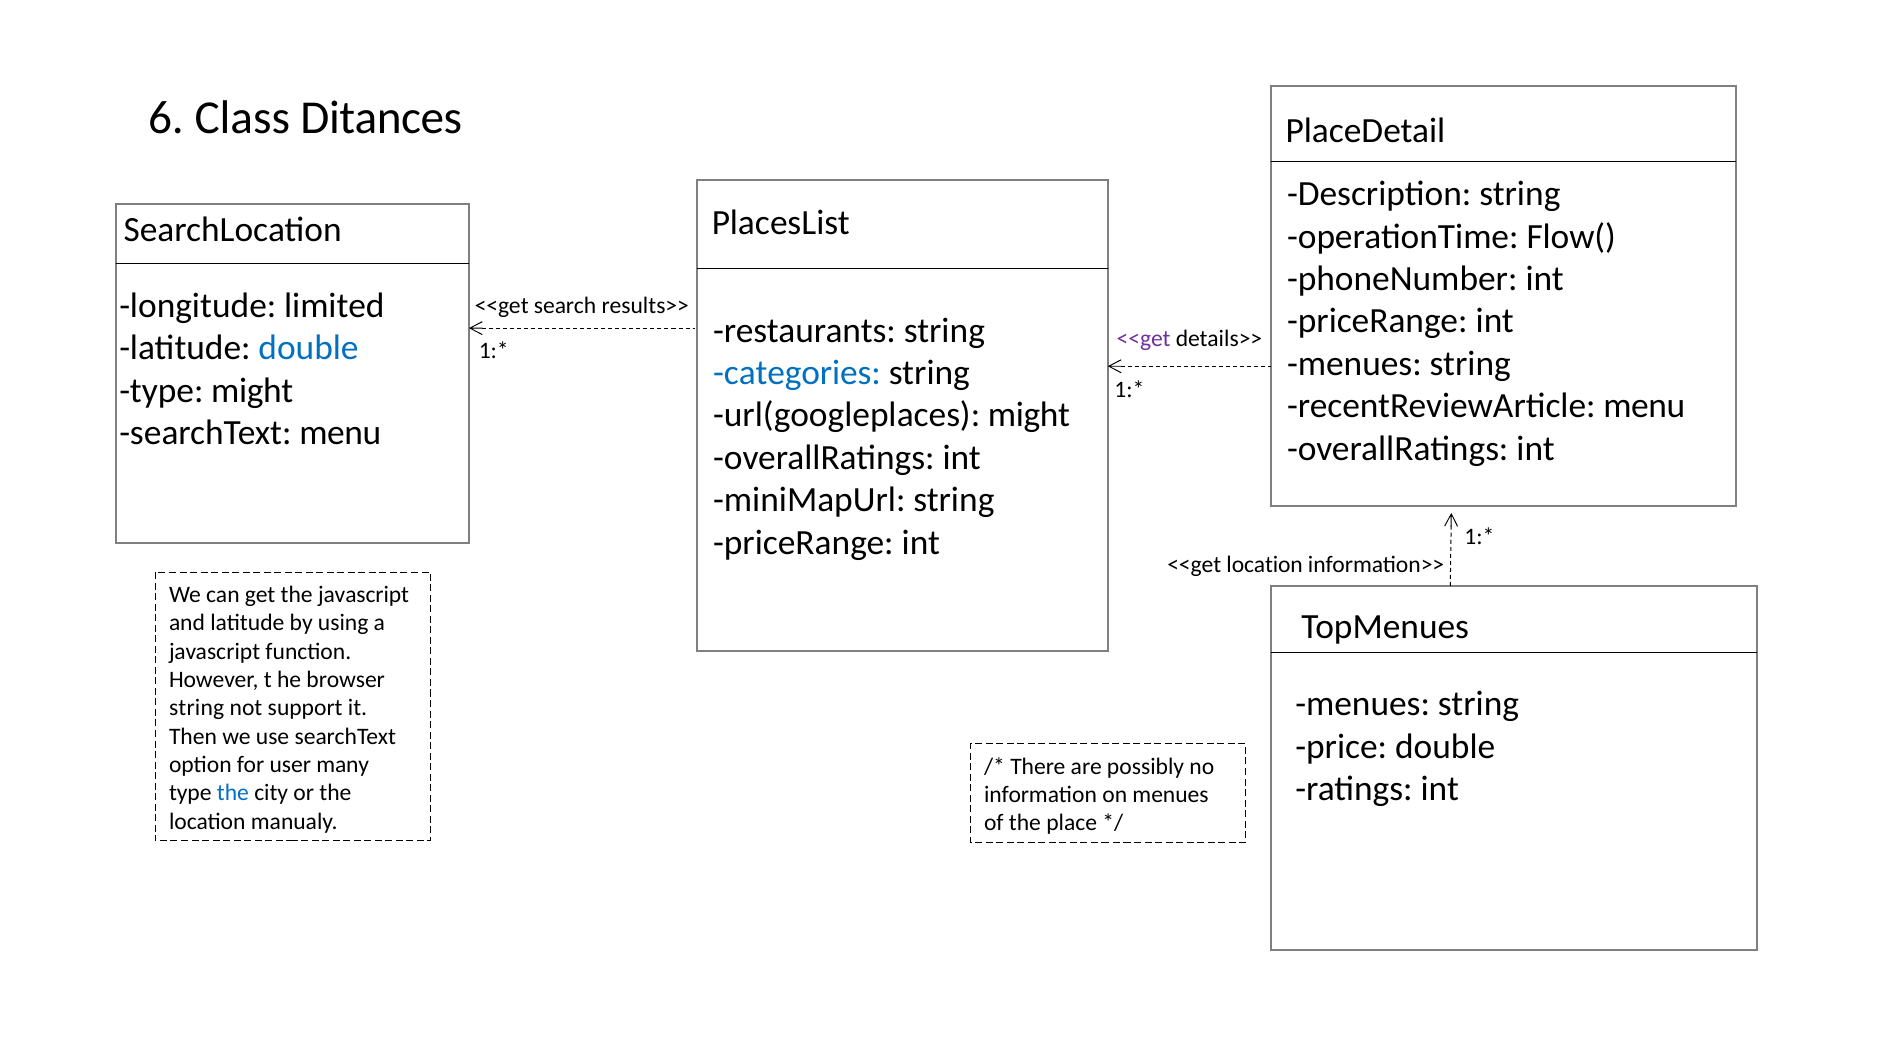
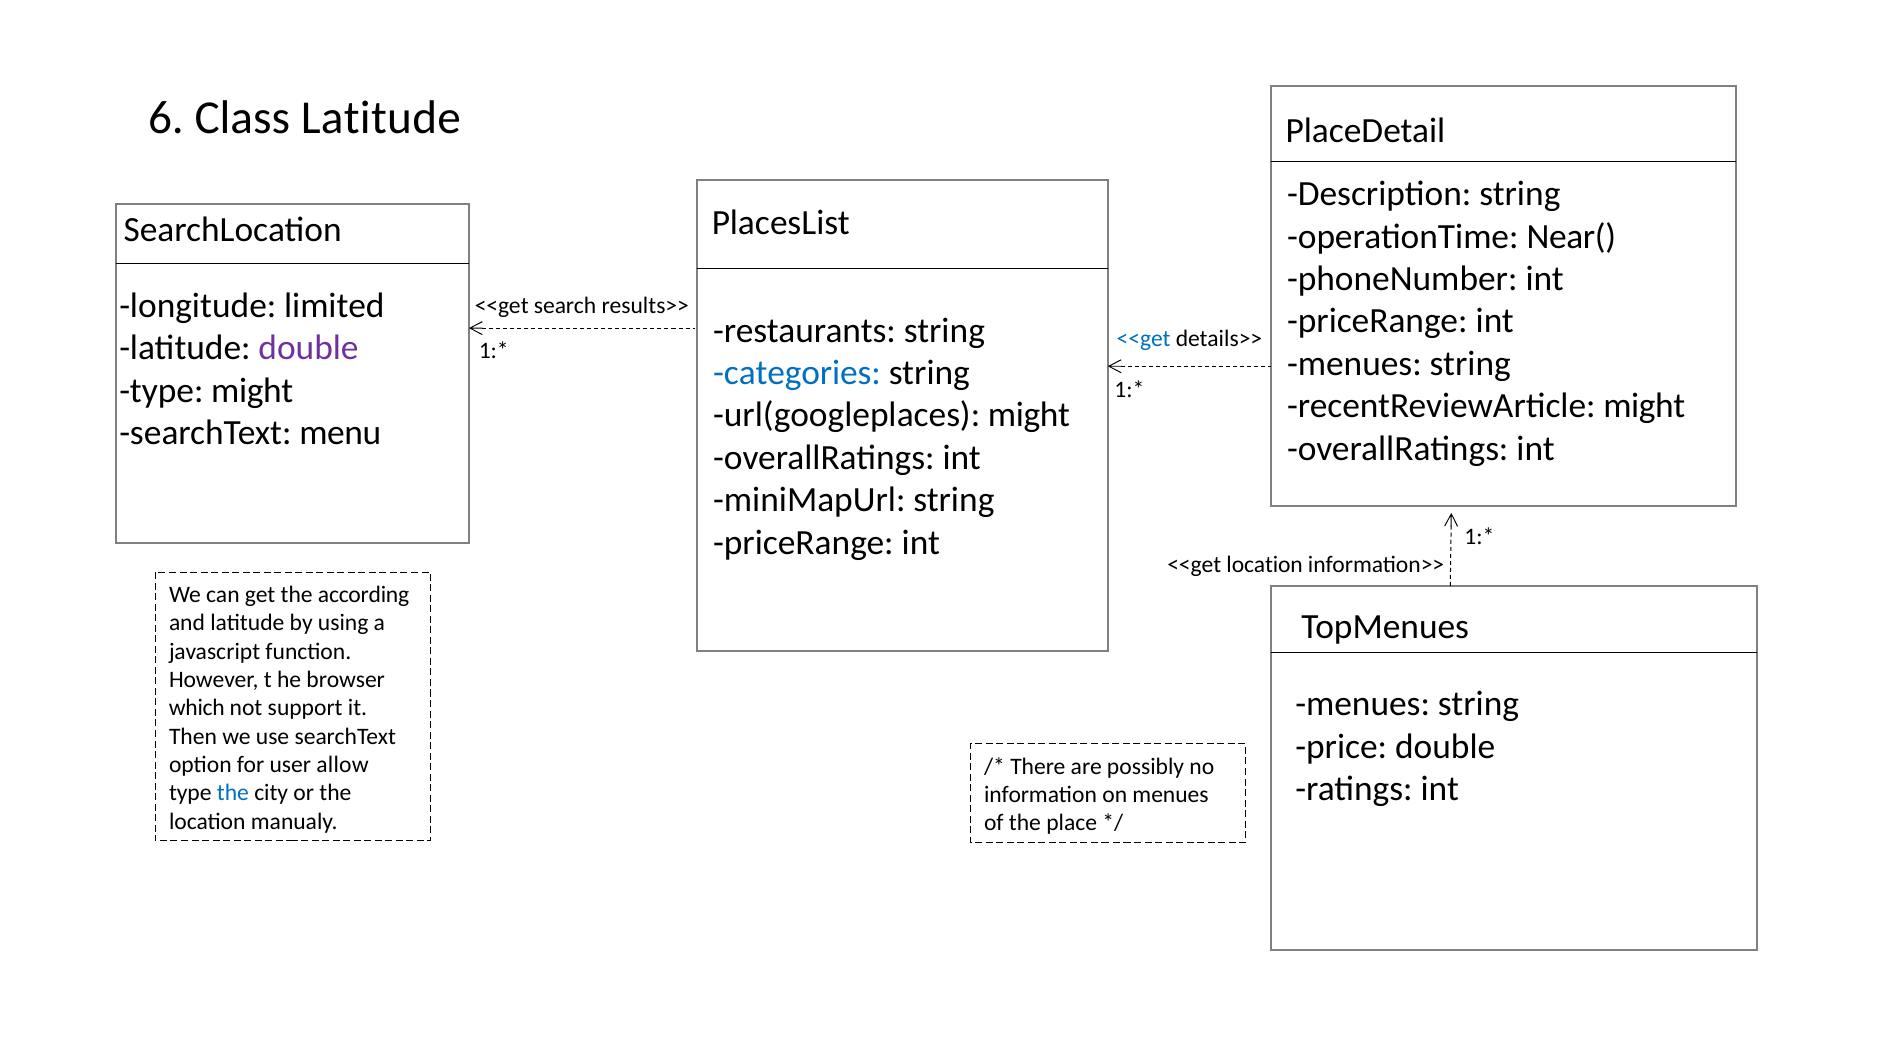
Class Ditances: Ditances -> Latitude
Flow(: Flow( -> Near(
double at (309, 348) colour: blue -> purple
<<get at (1144, 339) colour: purple -> blue
recentReviewArticle menu: menu -> might
the javascript: javascript -> according
string at (197, 709): string -> which
many: many -> allow
